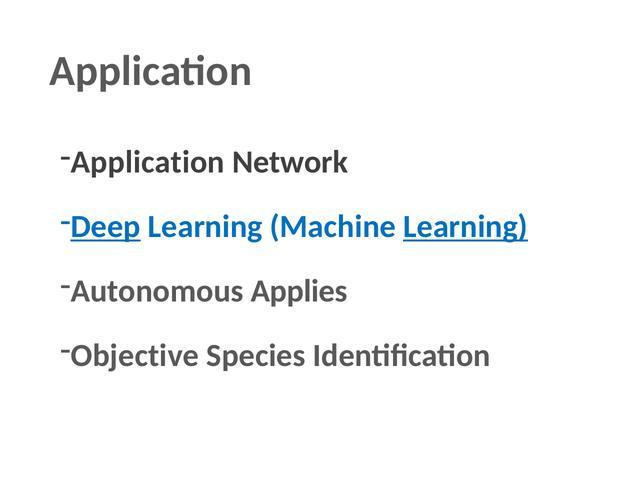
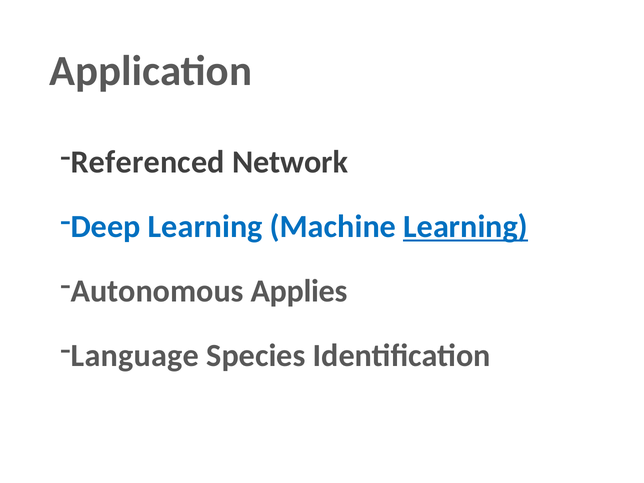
Application at (148, 162): Application -> Referenced
Deep underline: present -> none
Objective: Objective -> Language
